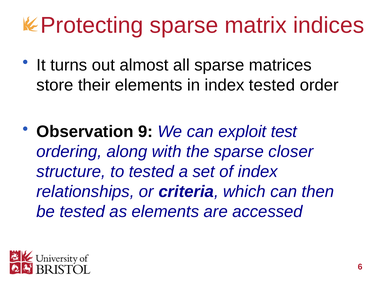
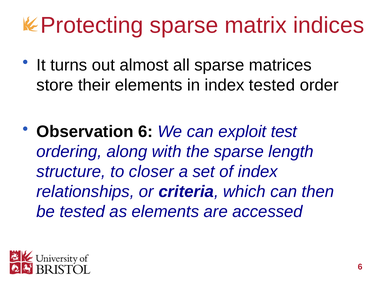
Observation 9: 9 -> 6
closer: closer -> length
to tested: tested -> closer
